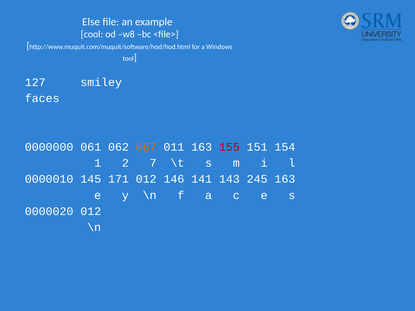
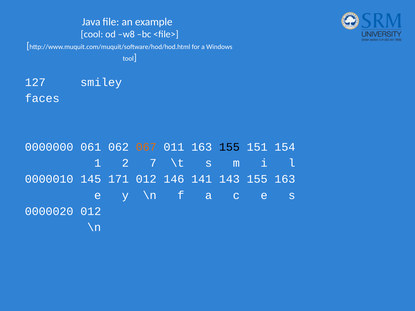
Else: Else -> Java
155 at (229, 147) colour: red -> black
143 245: 245 -> 155
